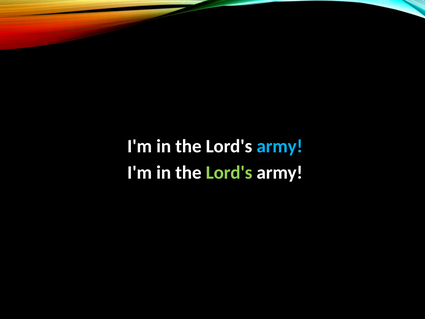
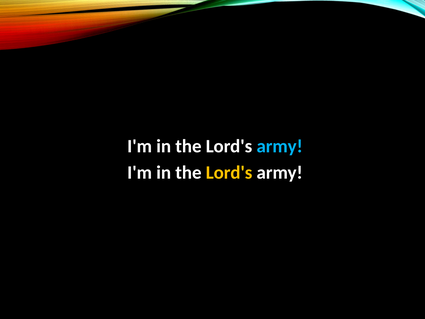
Lord's at (229, 172) colour: light green -> yellow
